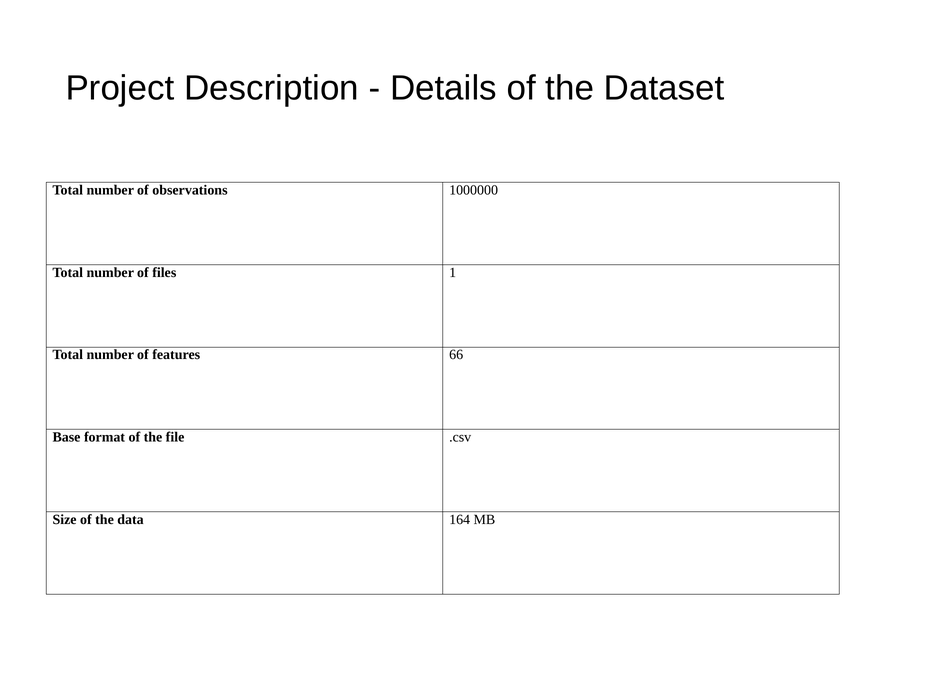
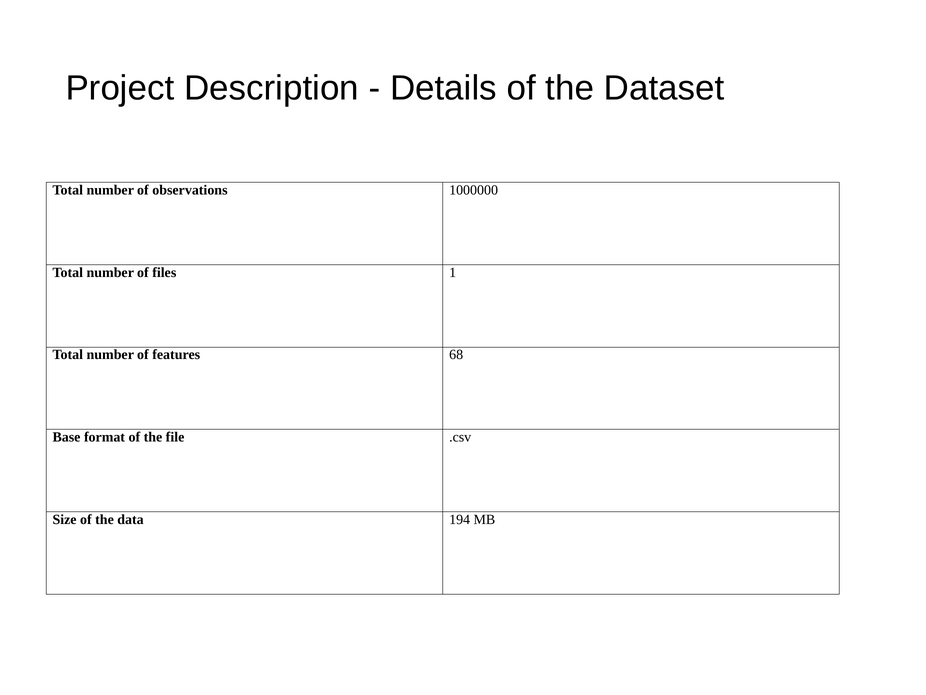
66: 66 -> 68
164: 164 -> 194
